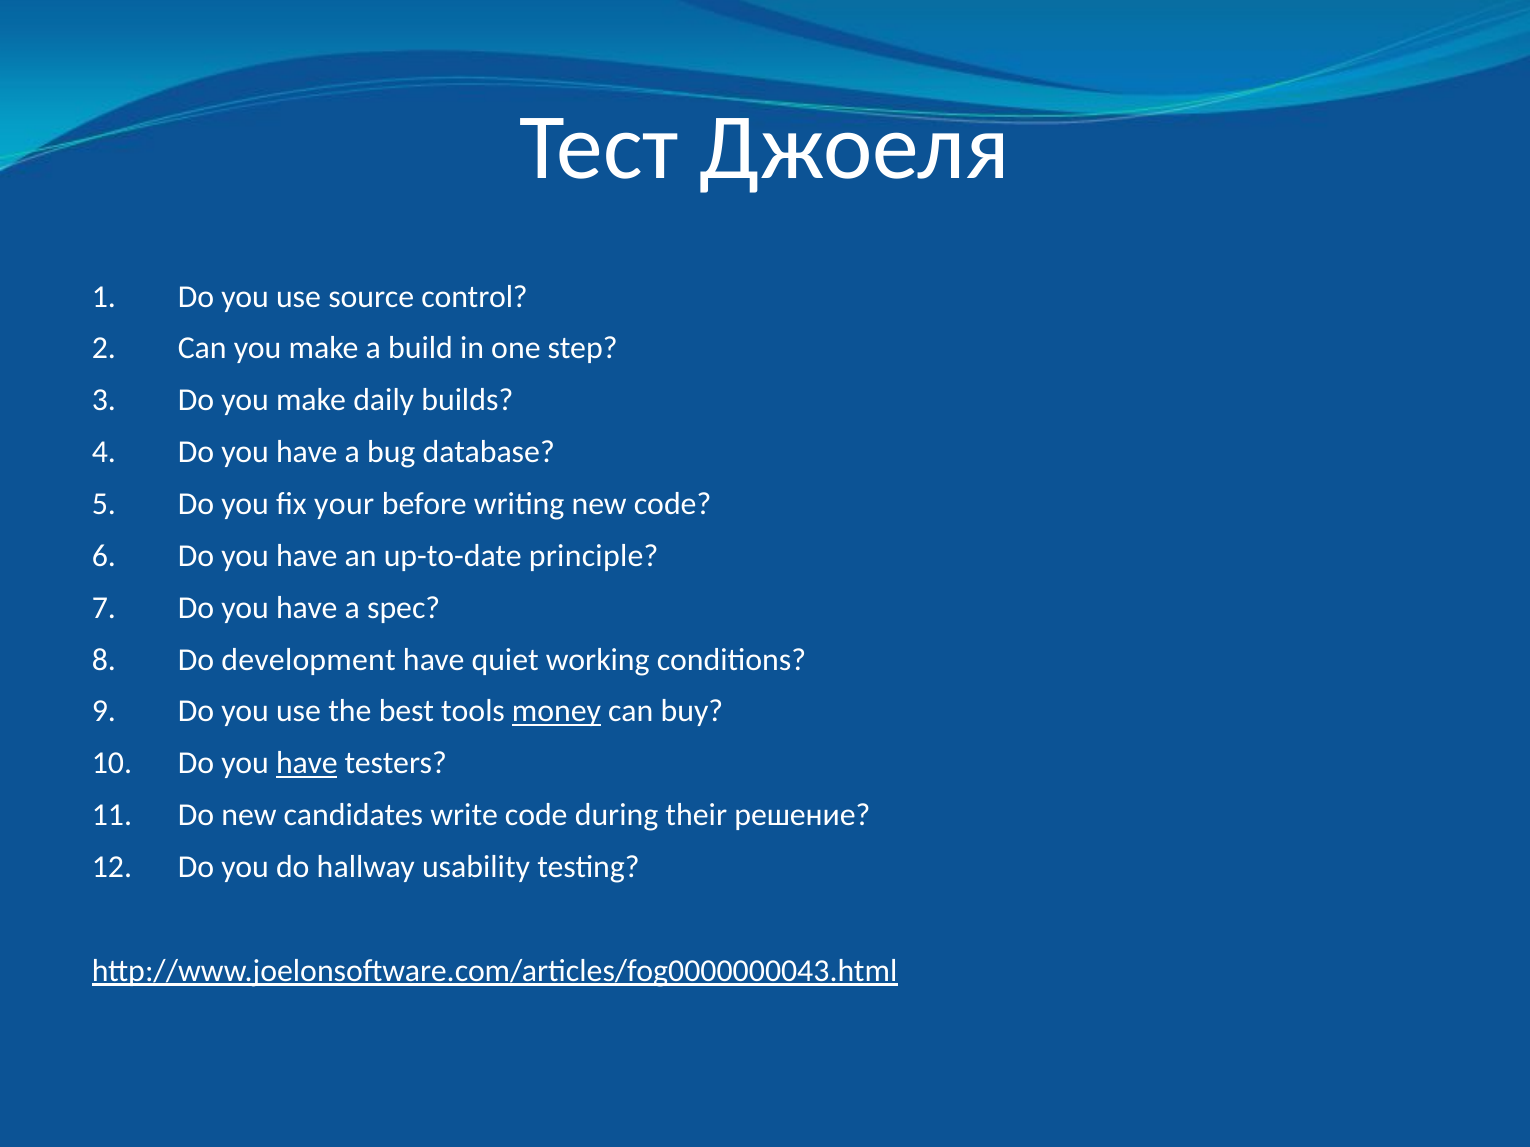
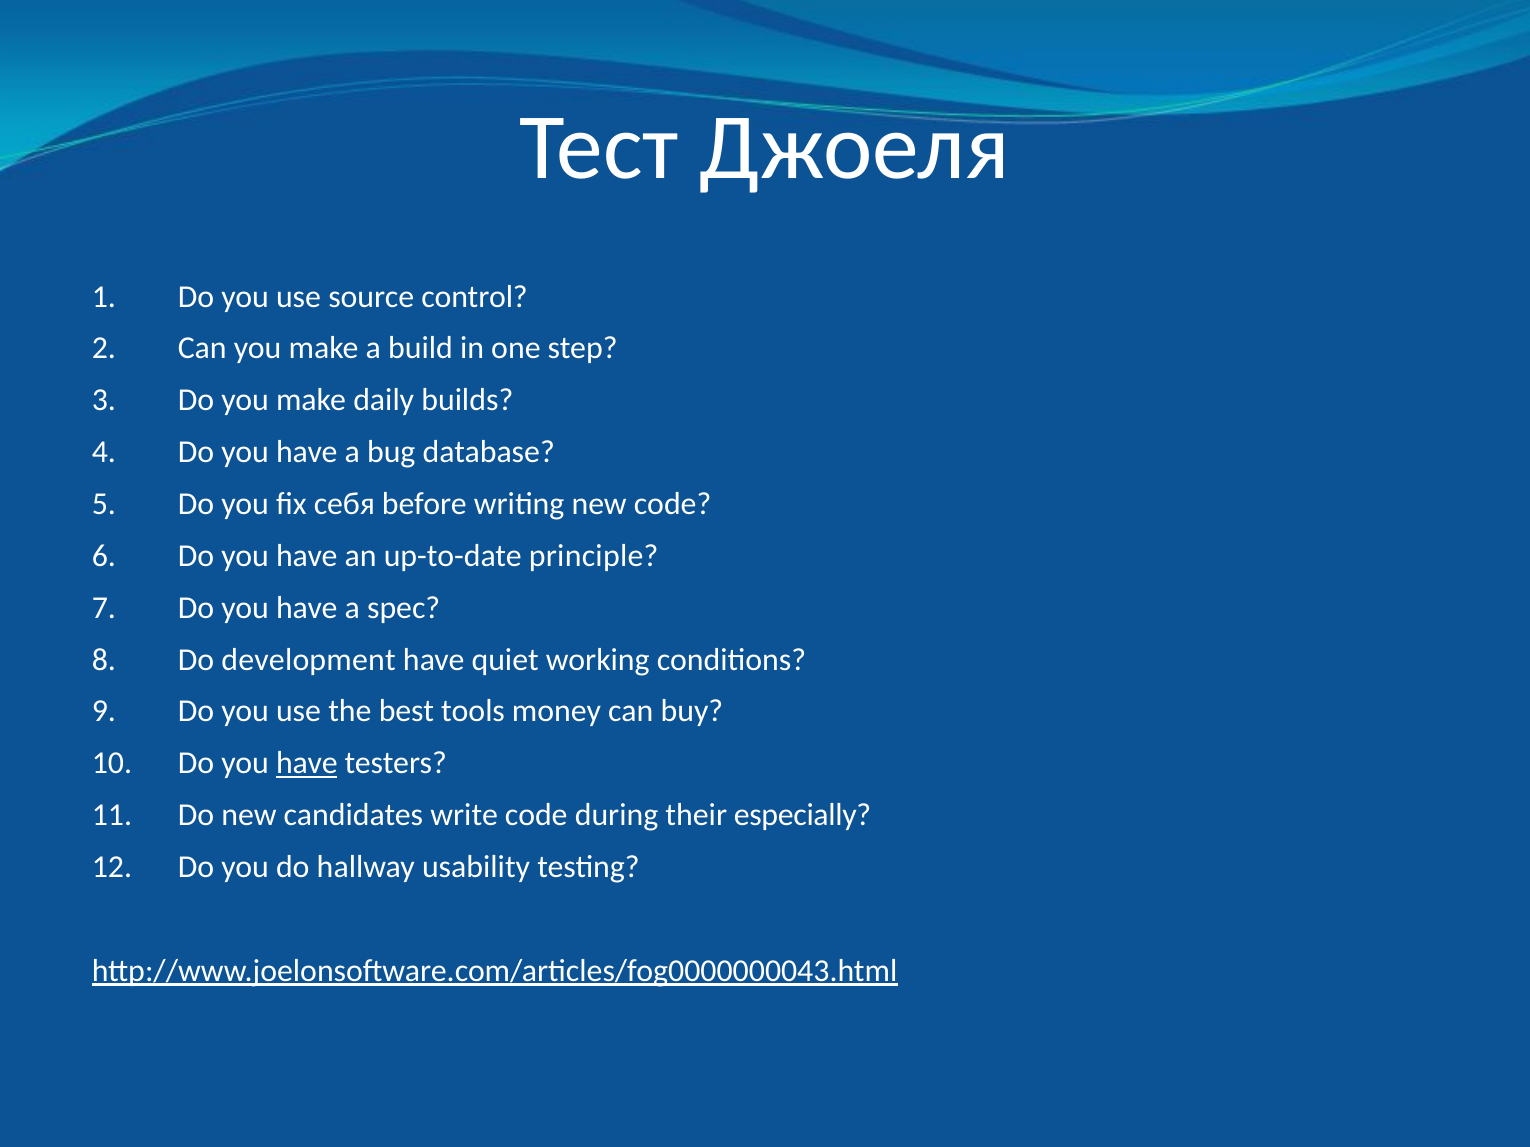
your: your -> себя
money underline: present -> none
решение: решение -> especially
